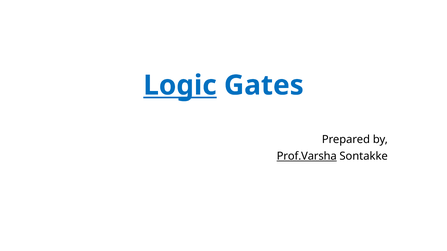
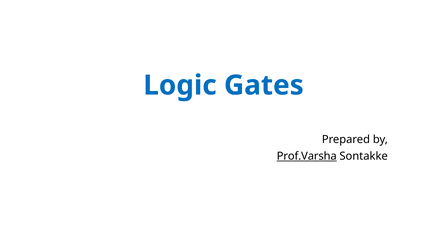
Logic underline: present -> none
